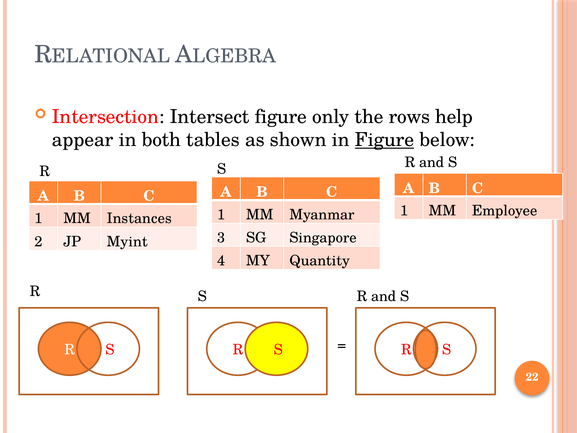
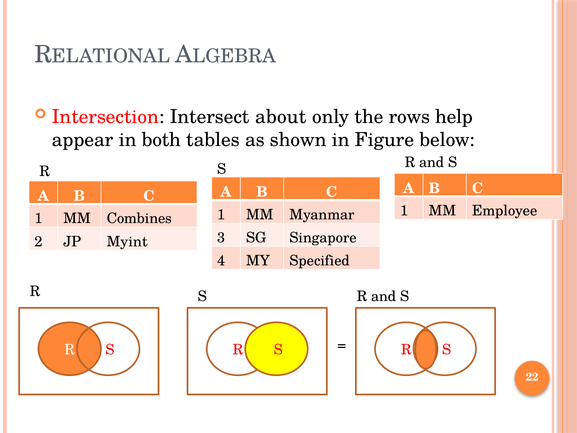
Intersect figure: figure -> about
Figure at (385, 140) underline: present -> none
Instances: Instances -> Combines
Quantity: Quantity -> Specified
